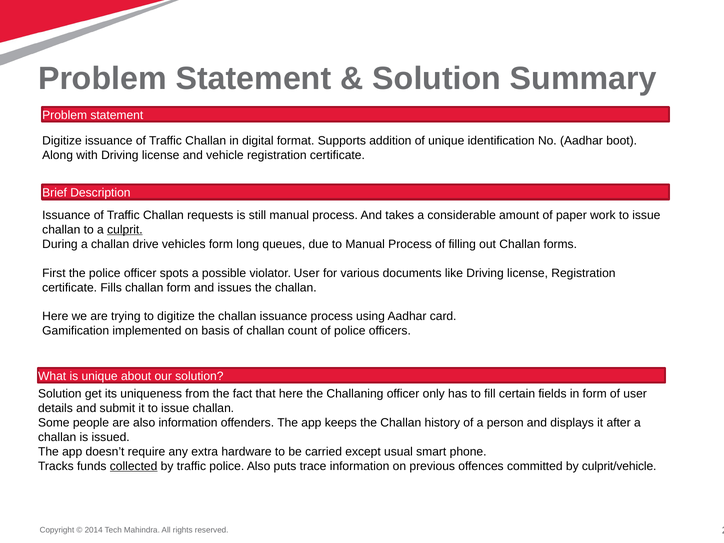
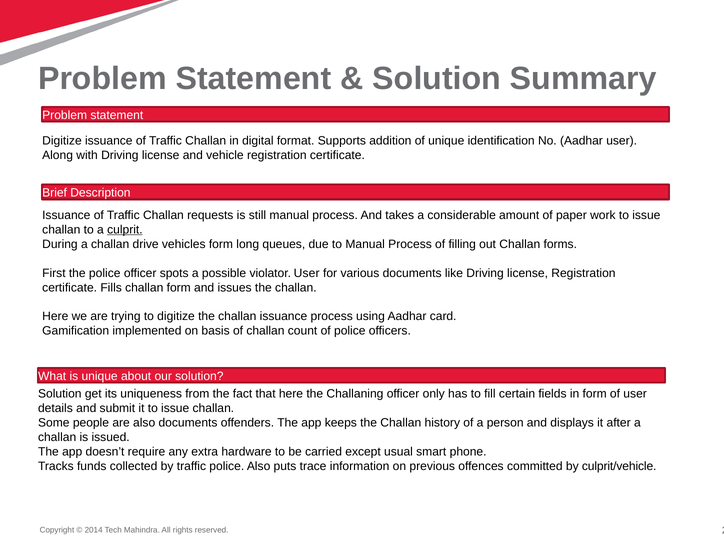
Aadhar boot: boot -> user
also information: information -> documents
collected underline: present -> none
